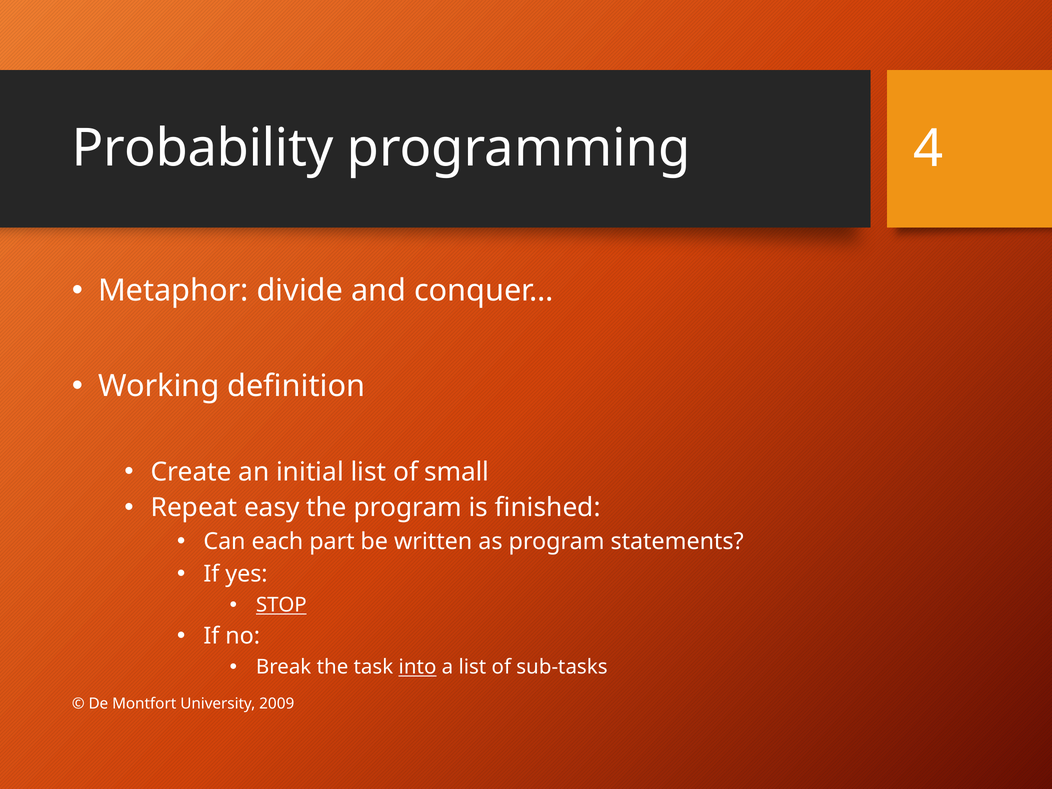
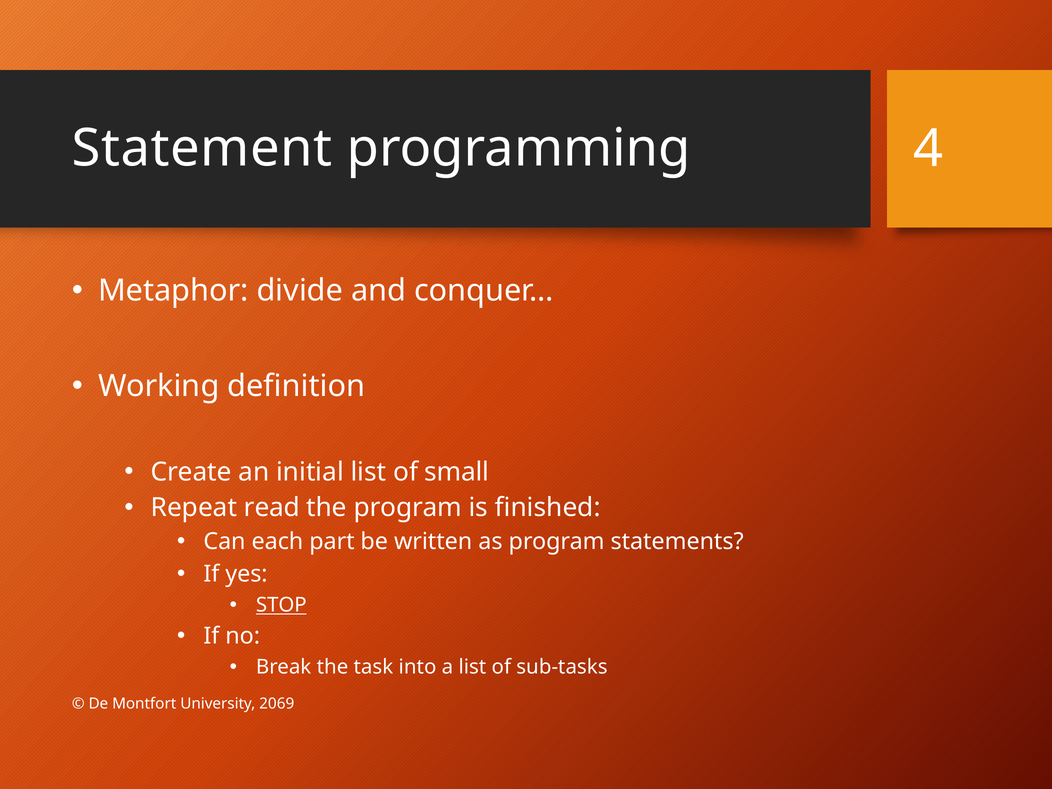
Probability: Probability -> Statement
easy: easy -> read
into underline: present -> none
2009: 2009 -> 2069
